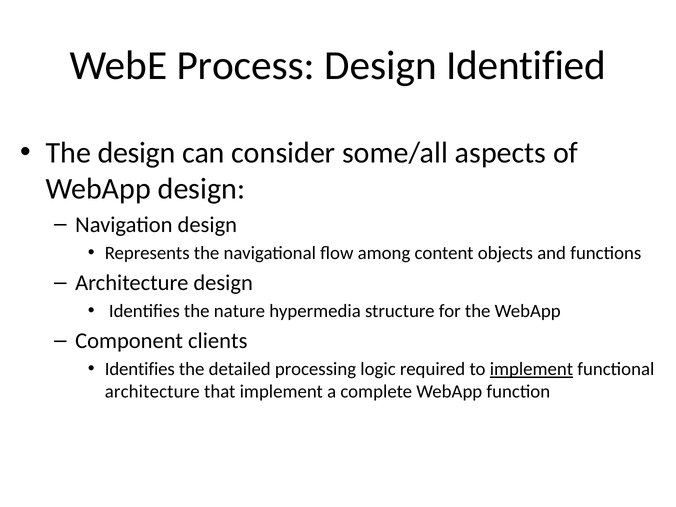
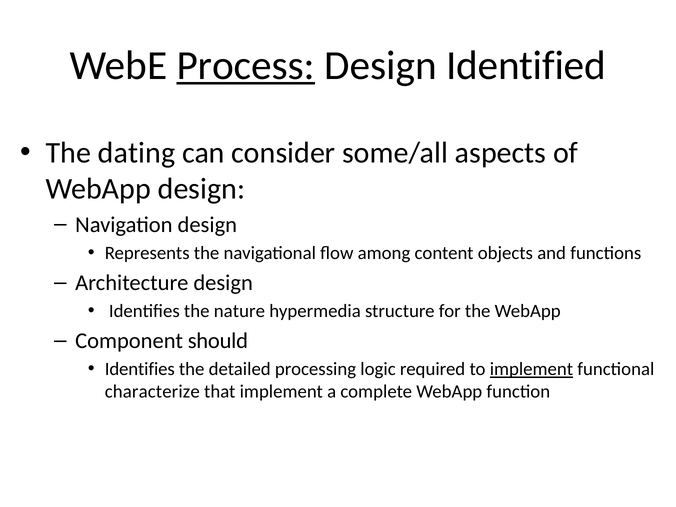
Process underline: none -> present
The design: design -> dating
clients: clients -> should
architecture at (152, 392): architecture -> characterize
